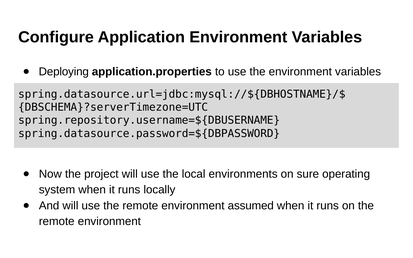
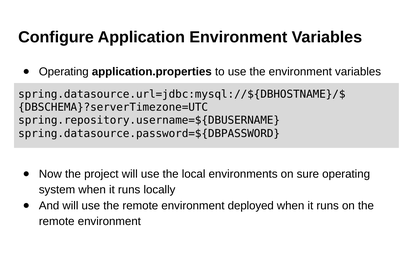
Deploying at (64, 72): Deploying -> Operating
assumed: assumed -> deployed
